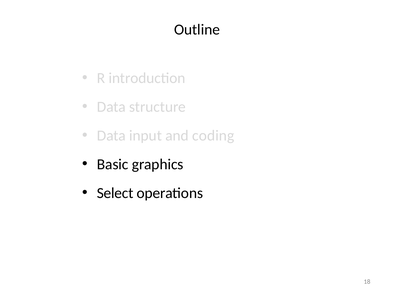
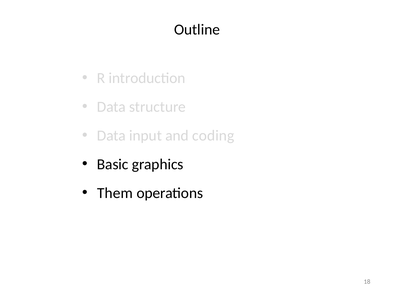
Select: Select -> Them
